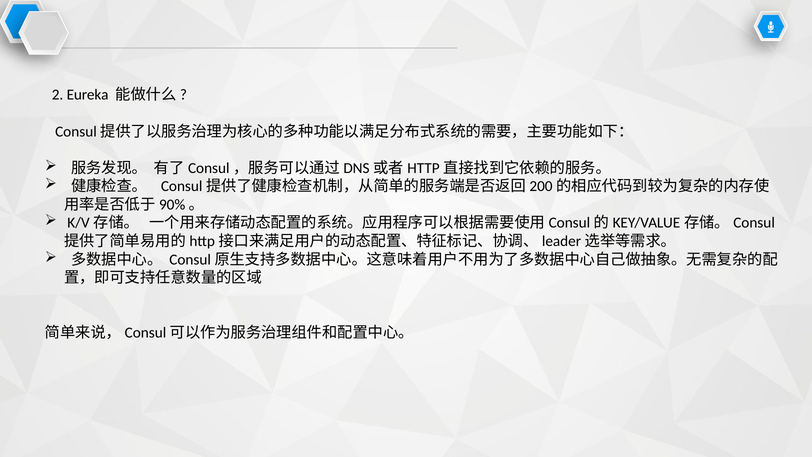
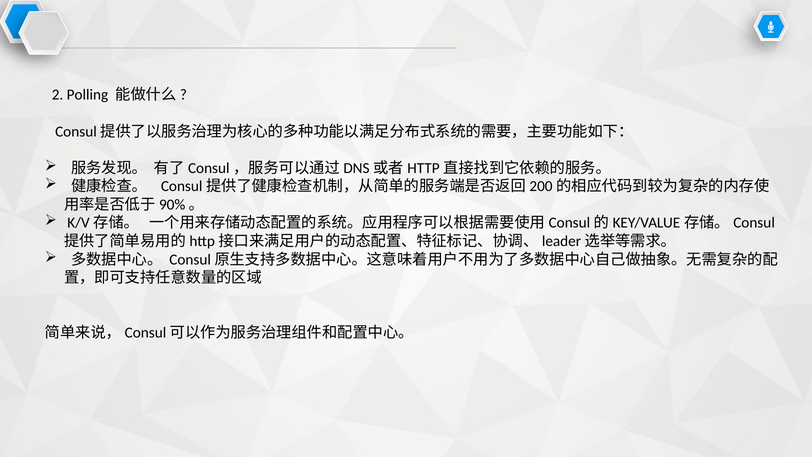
Eureka: Eureka -> Polling
